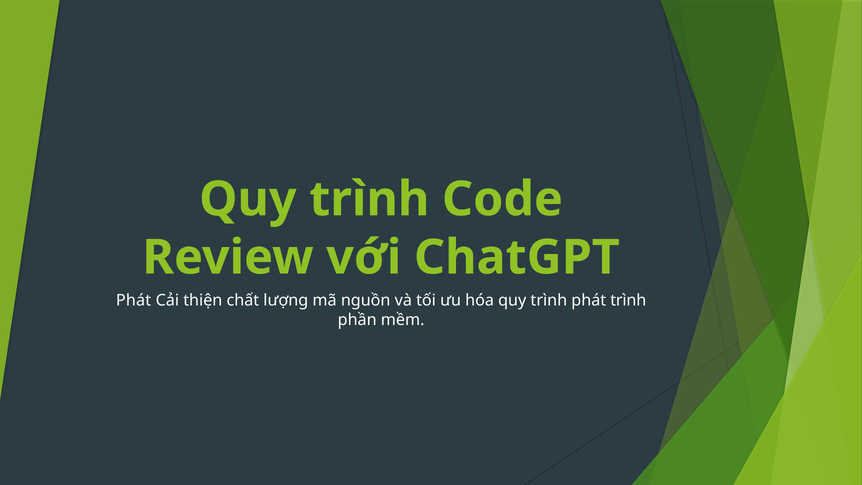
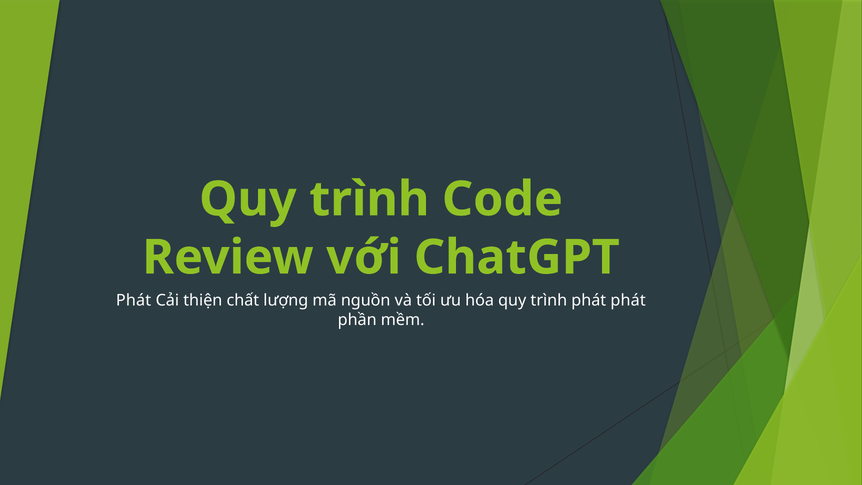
phát trình: trình -> phát
